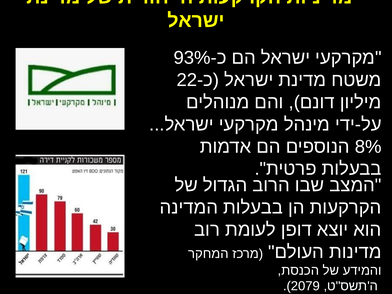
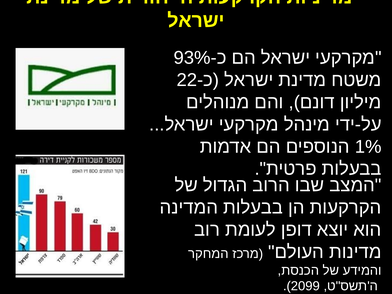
8%: 8% -> 1%
2079: 2079 -> 2099
